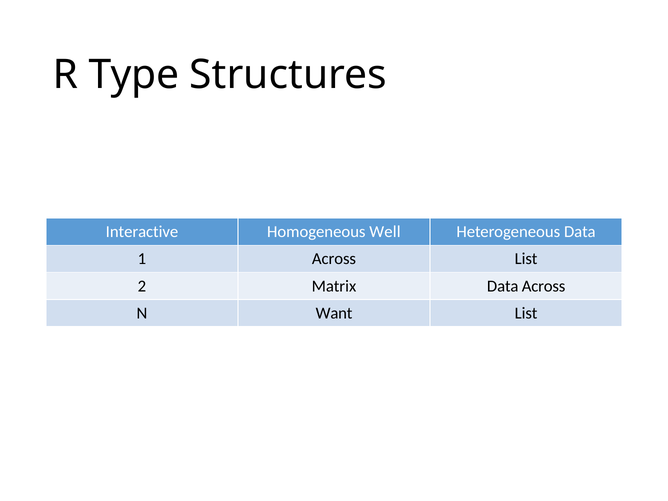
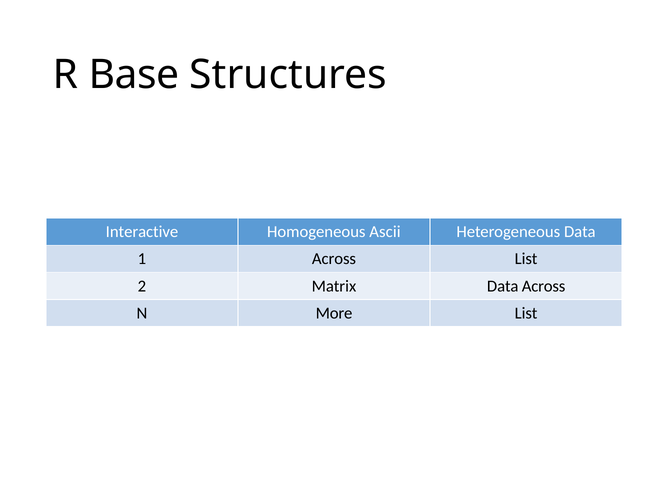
Type: Type -> Base
Well: Well -> Ascii
Want: Want -> More
